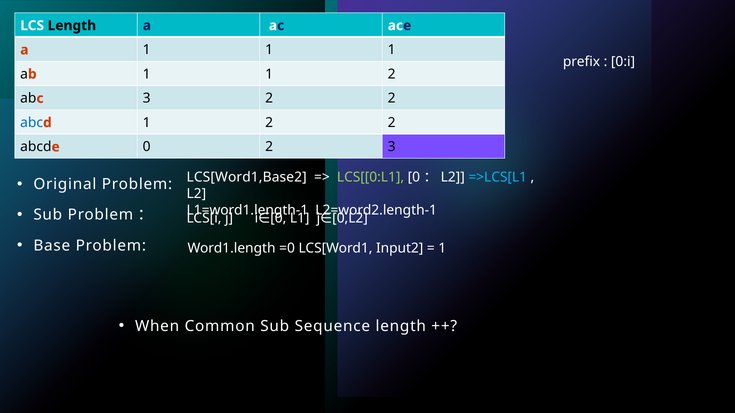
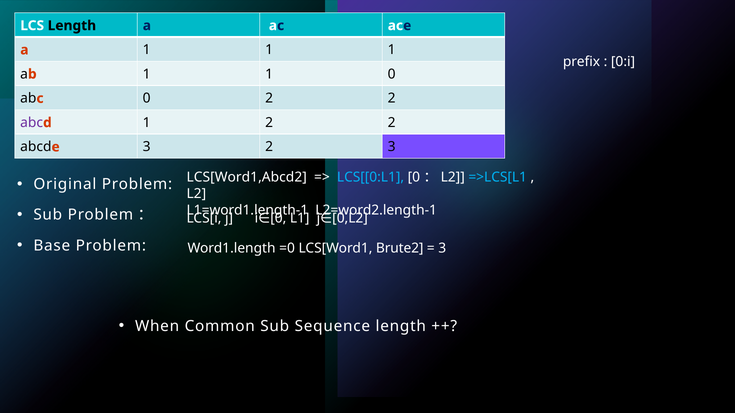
1 1 2: 2 -> 0
3 at (147, 98): 3 -> 0
abc colour: blue -> purple
0 at (147, 147): 0 -> 3
LCS[Word1,Base2: LCS[Word1,Base2 -> LCS[Word1,Abcd2
LCS[[0:L1 colour: light green -> light blue
Input2: Input2 -> Brute2
1 at (442, 248): 1 -> 3
